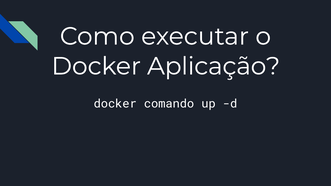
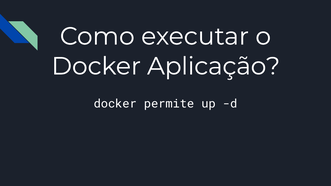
comando: comando -> permite
